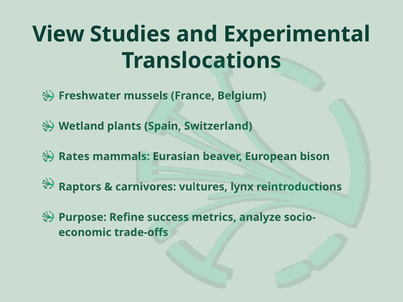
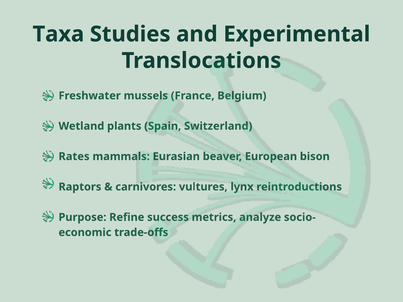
View: View -> Taxa
